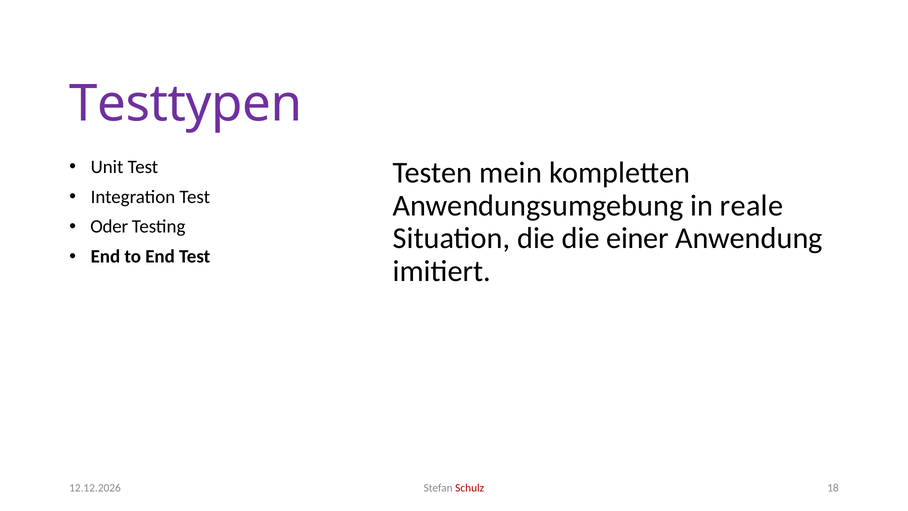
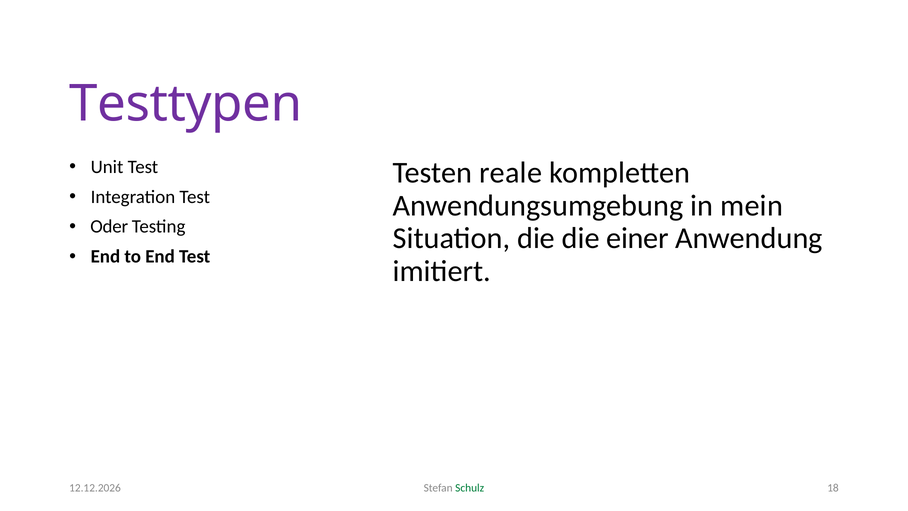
mein: mein -> reale
reale: reale -> mein
Schulz colour: red -> green
